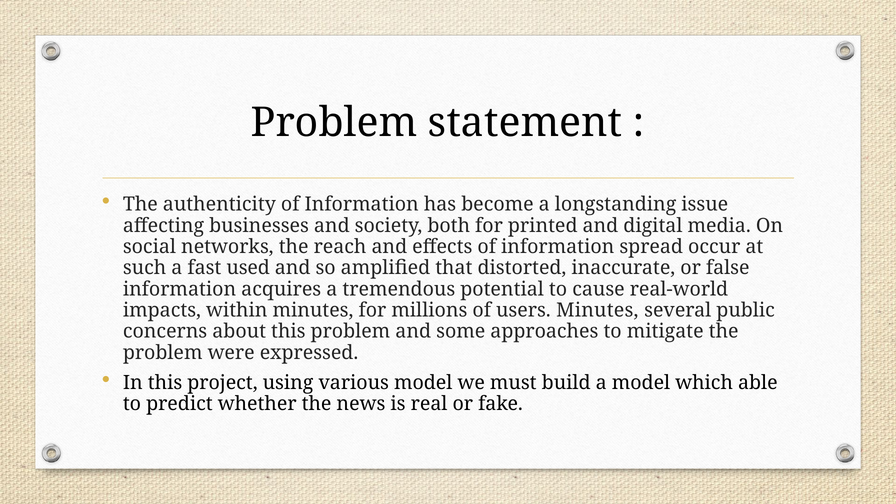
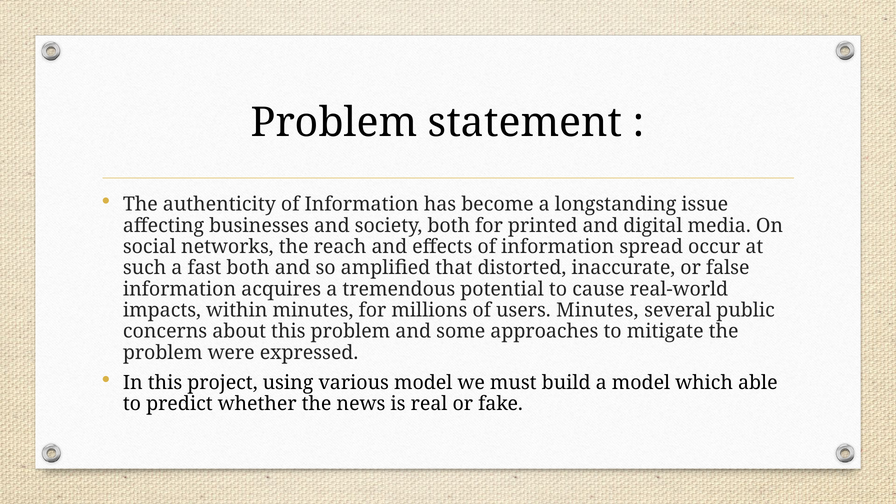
fast used: used -> both
